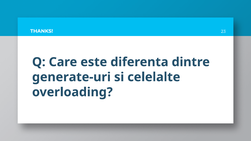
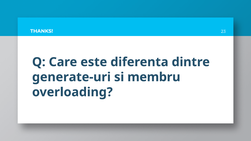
celelalte: celelalte -> membru
